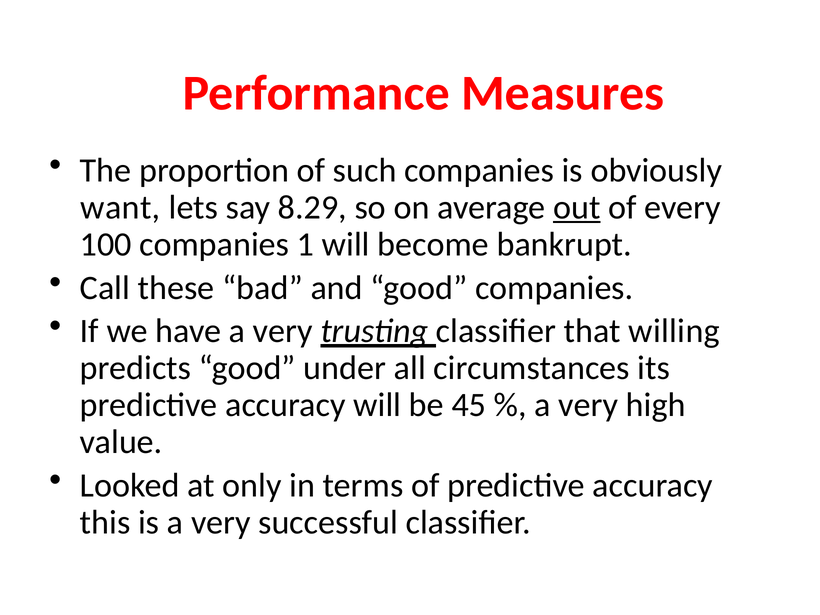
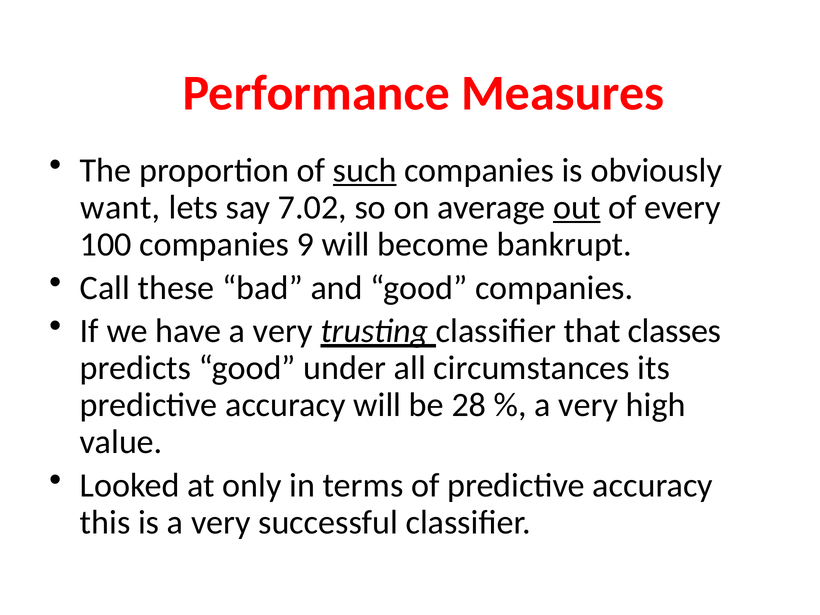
such underline: none -> present
8.29: 8.29 -> 7.02
1: 1 -> 9
willing: willing -> classes
45: 45 -> 28
